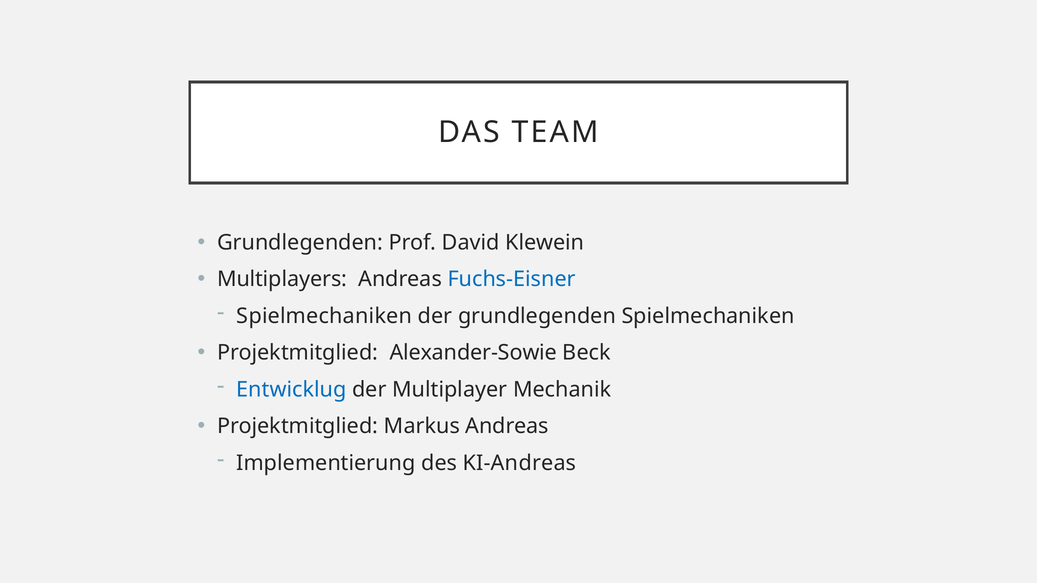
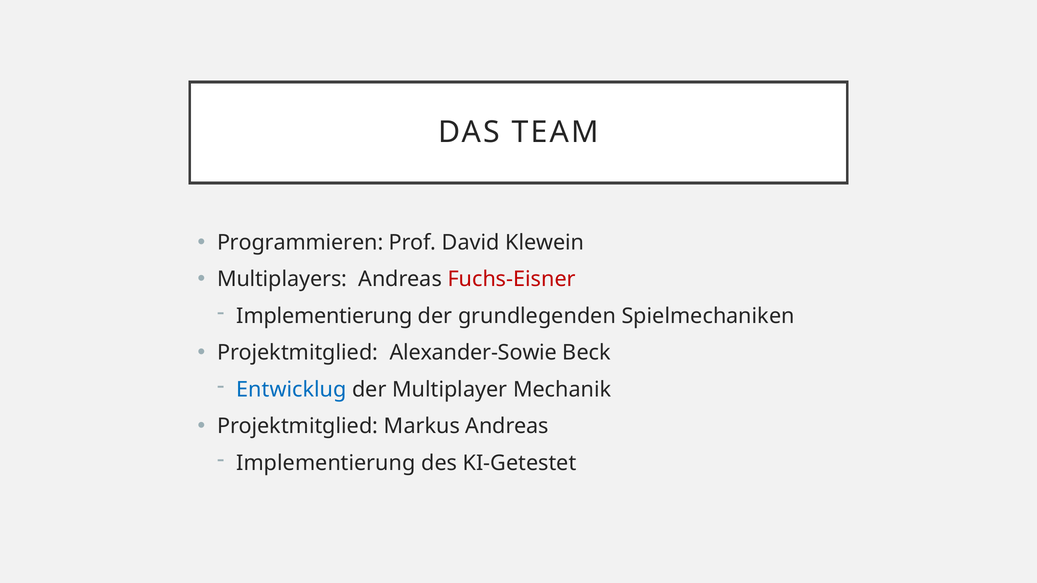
Grundlegenden at (300, 243): Grundlegenden -> Programmieren
Fuchs-Eisner colour: blue -> red
Spielmechaniken at (324, 316): Spielmechaniken -> Implementierung
KI-Andreas: KI-Andreas -> KI-Getestet
